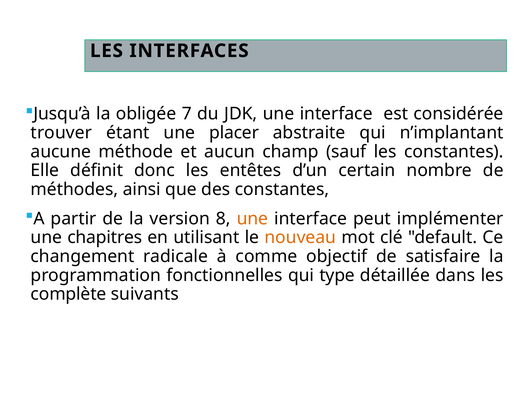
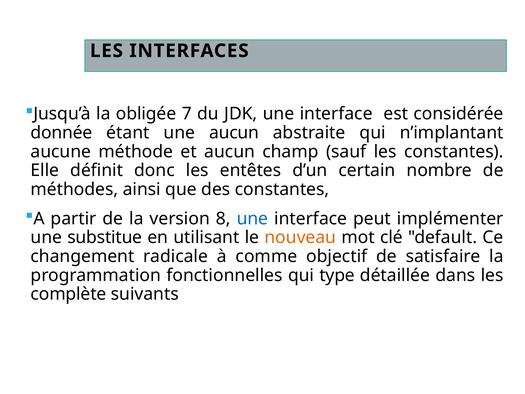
trouver: trouver -> donnée
une placer: placer -> aucun
une at (252, 218) colour: orange -> blue
chapitres: chapitres -> substitue
